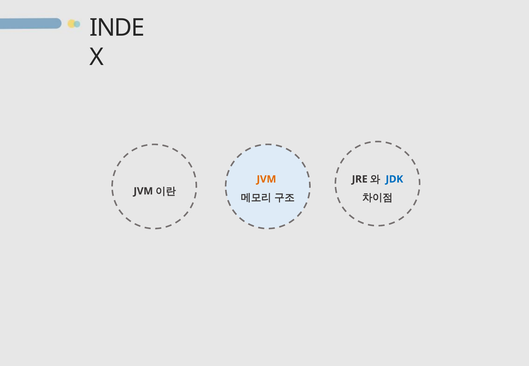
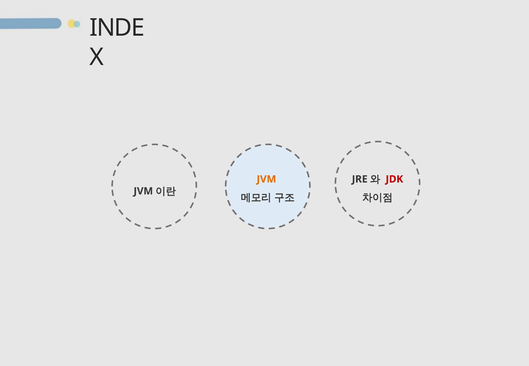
JDK colour: blue -> red
